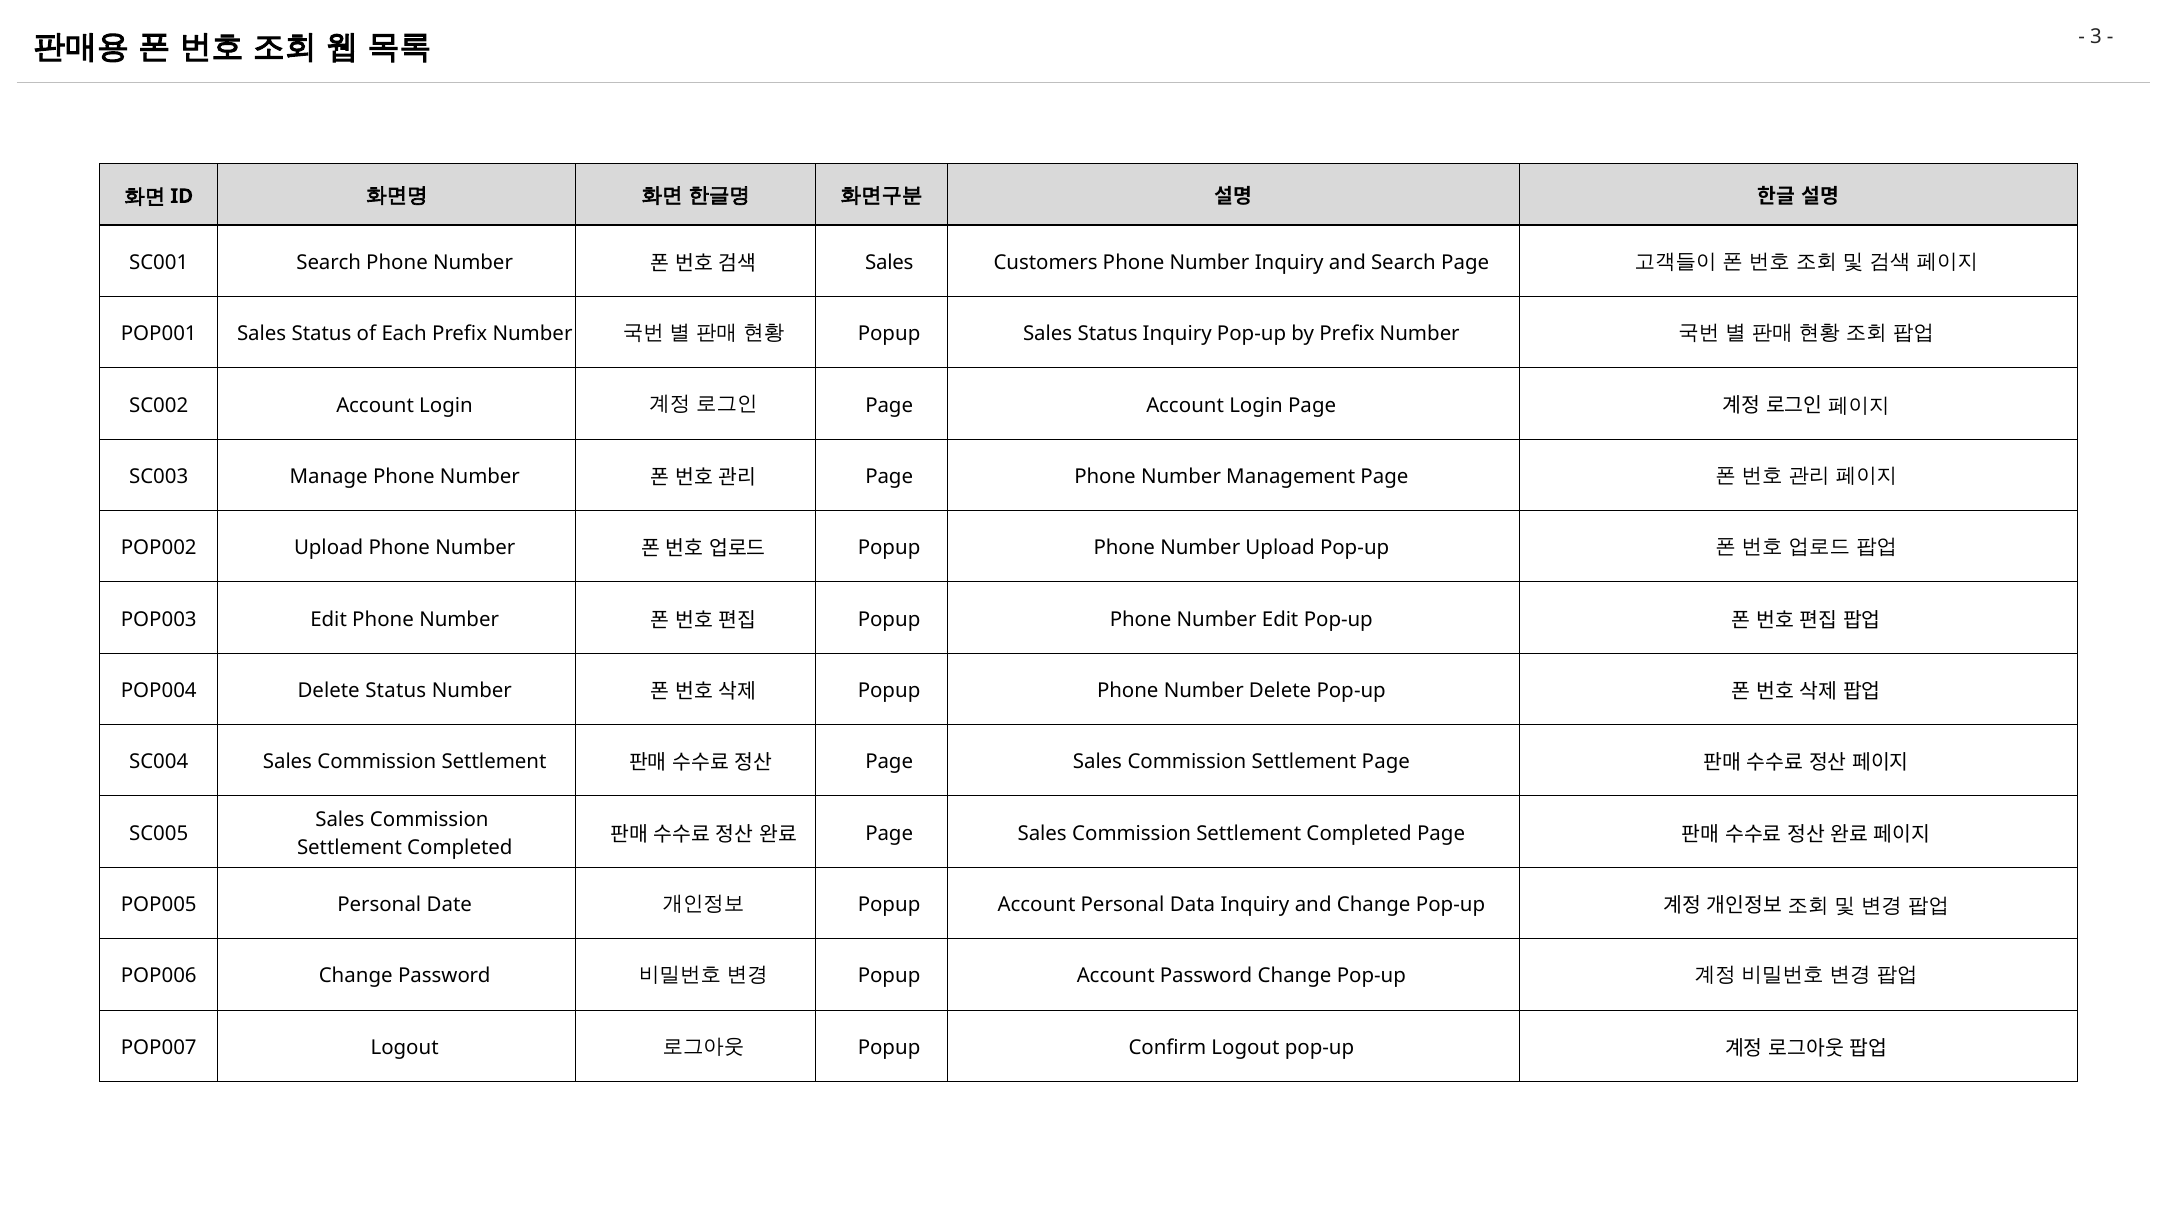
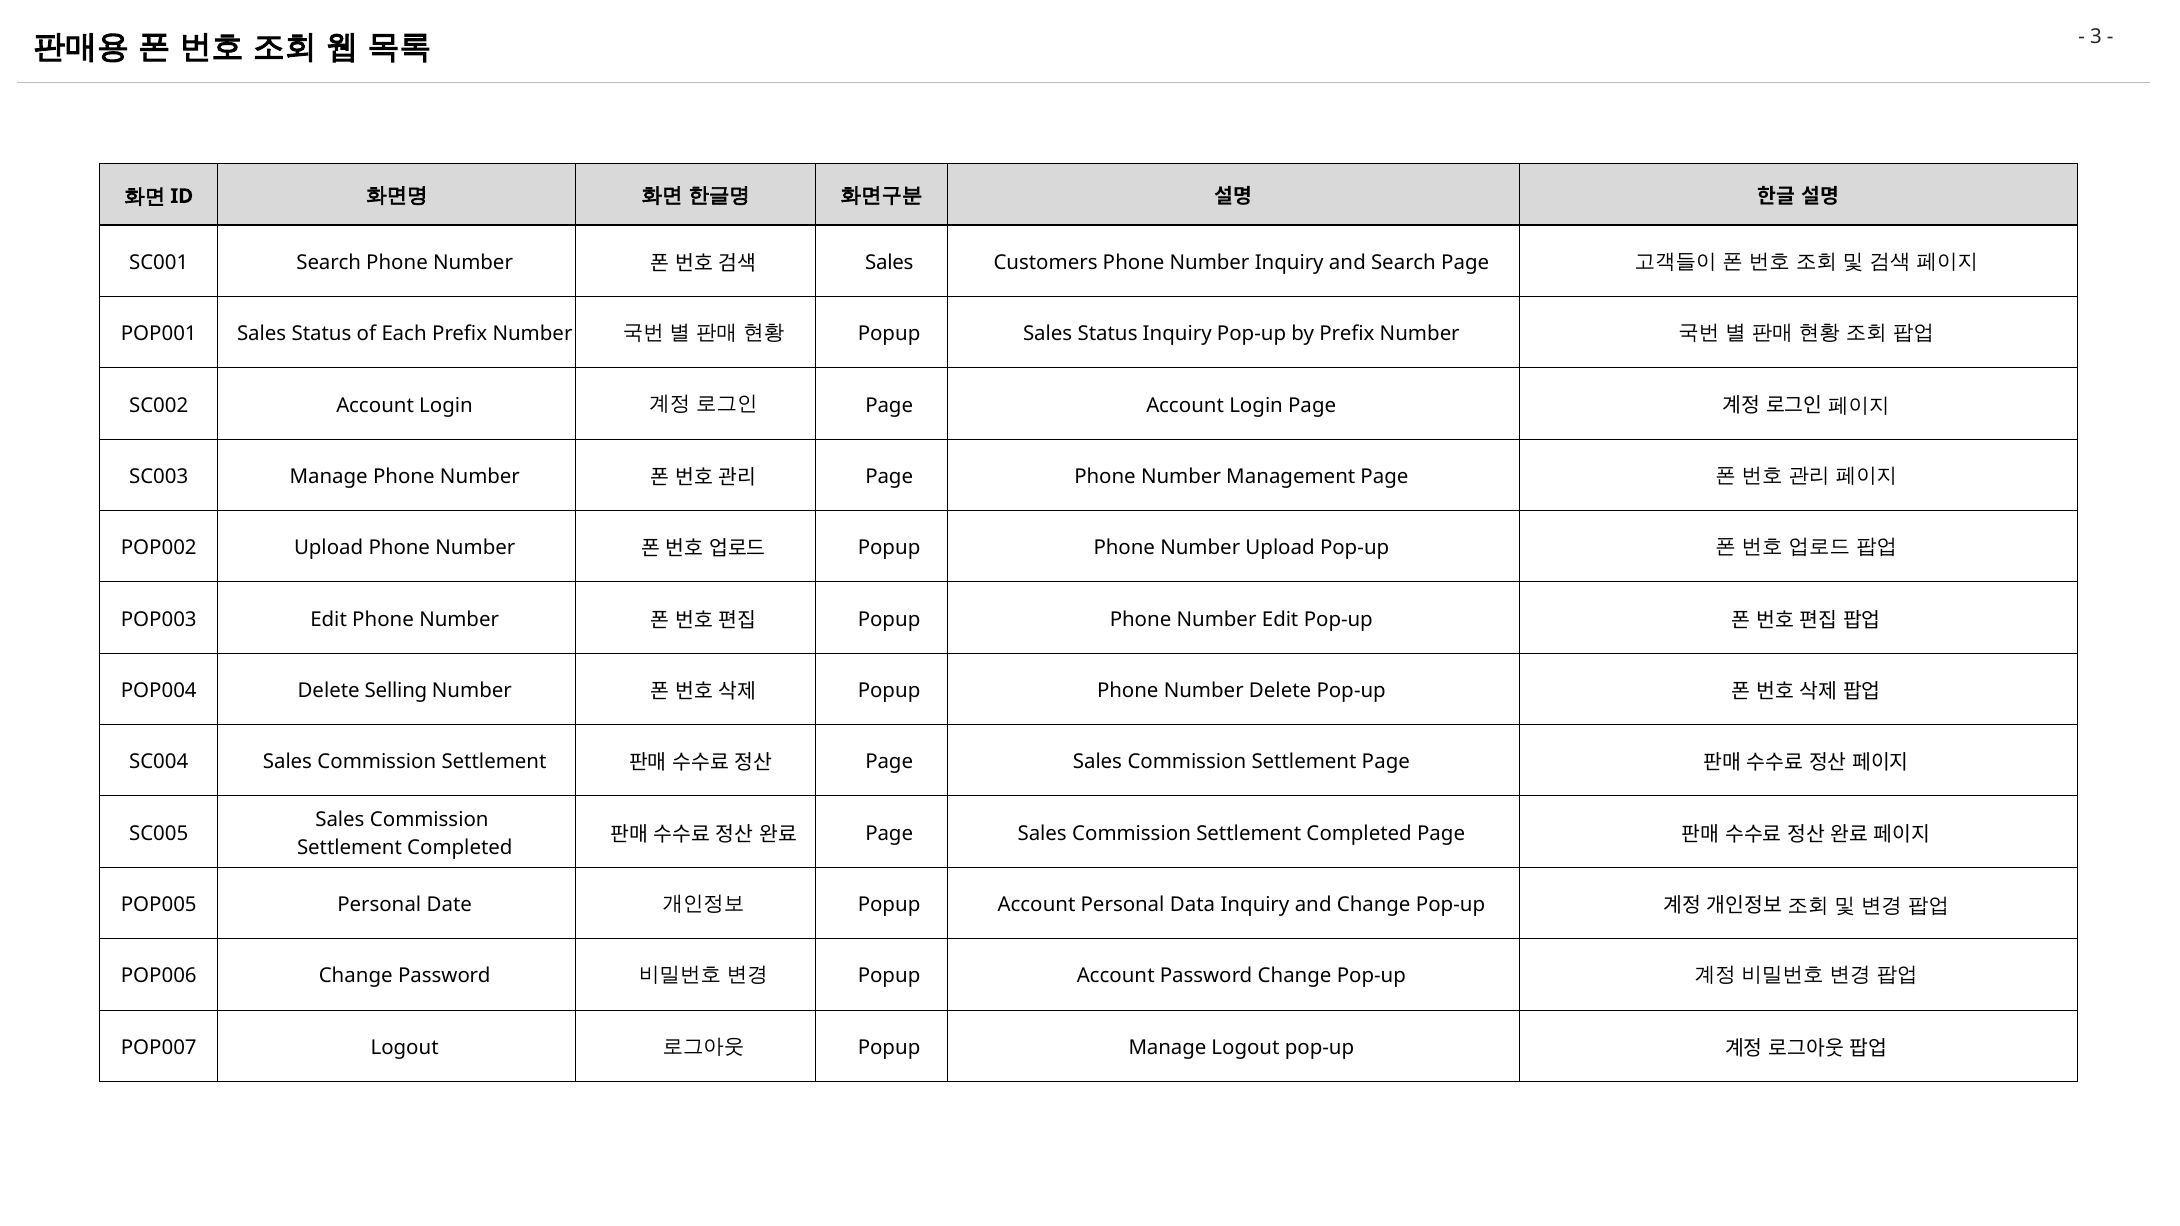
Delete Status: Status -> Selling
Popup Confirm: Confirm -> Manage
